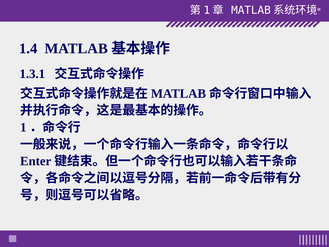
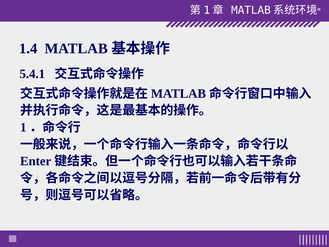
1.3.1: 1.3.1 -> 5.4.1
